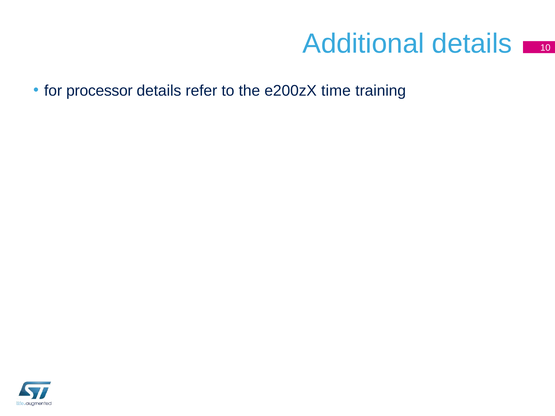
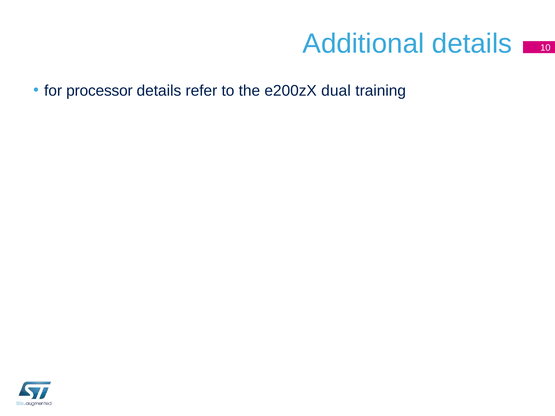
time: time -> dual
